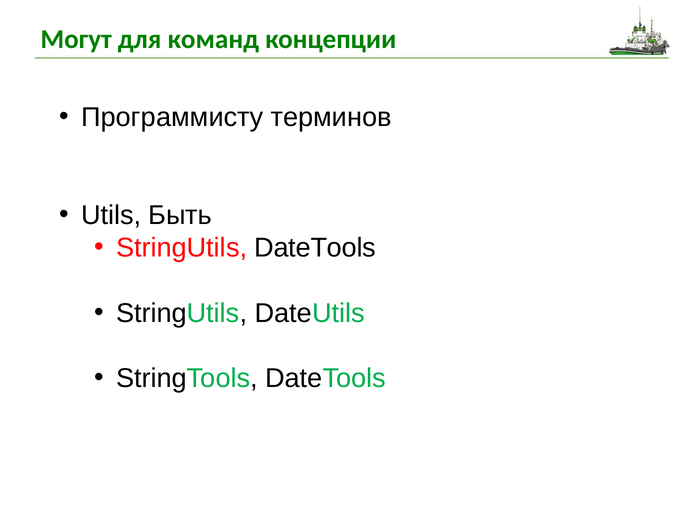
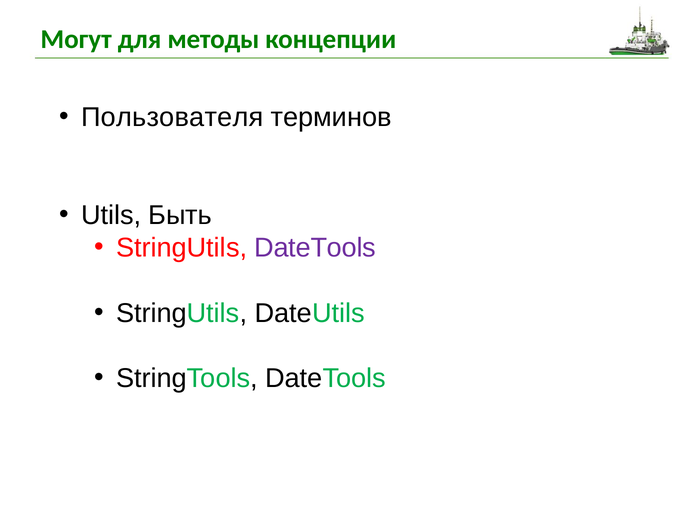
команд: команд -> методы
Программисту: Программисту -> Пользователя
DateTools at (315, 248) colour: black -> purple
